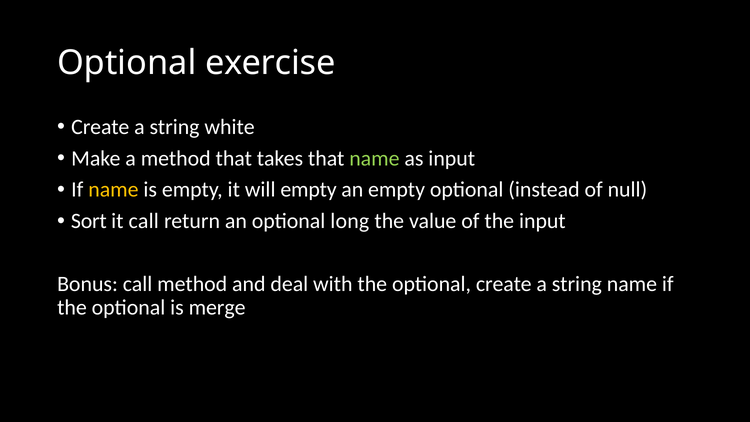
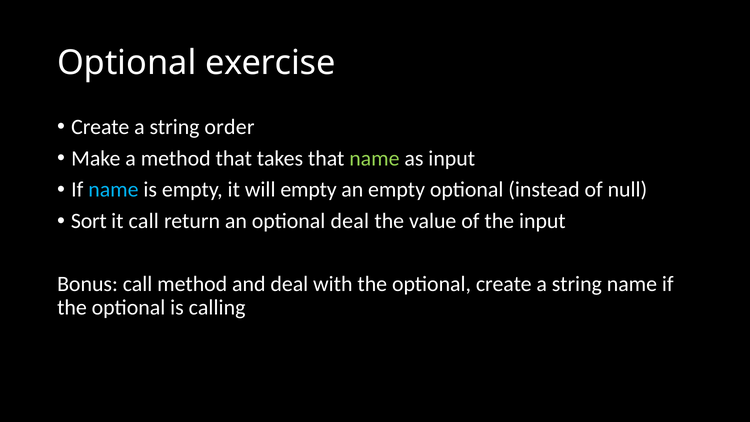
white: white -> order
name at (113, 190) colour: yellow -> light blue
optional long: long -> deal
merge: merge -> calling
